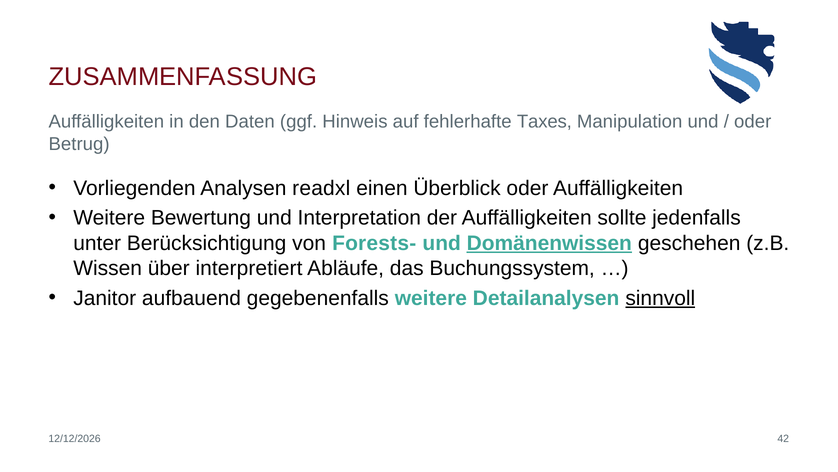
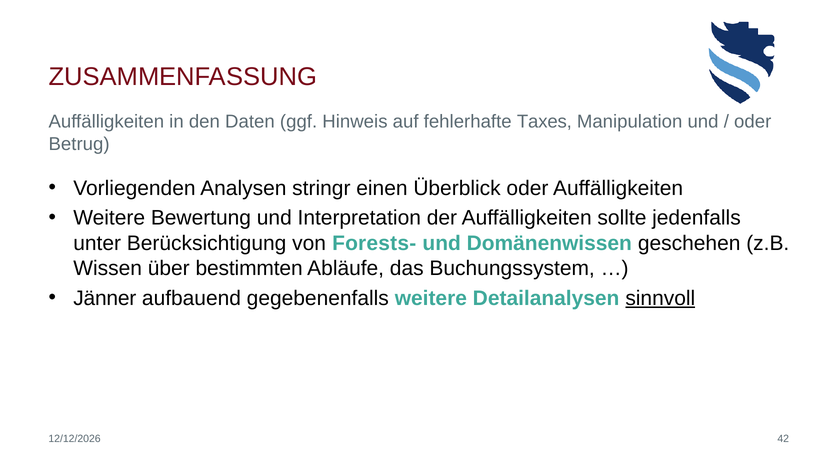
readxl: readxl -> stringr
Domänenwissen underline: present -> none
interpretiert: interpretiert -> bestimmten
Janitor: Janitor -> Jänner
